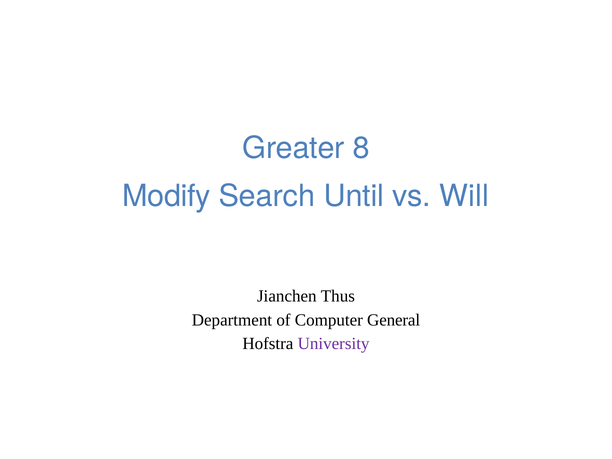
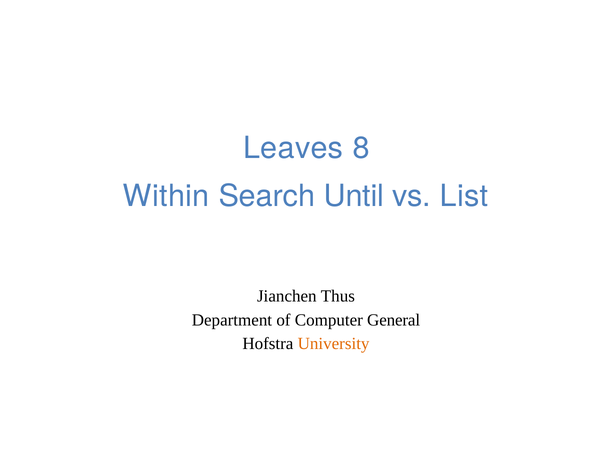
Greater: Greater -> Leaves
Modify: Modify -> Within
Will: Will -> List
University colour: purple -> orange
